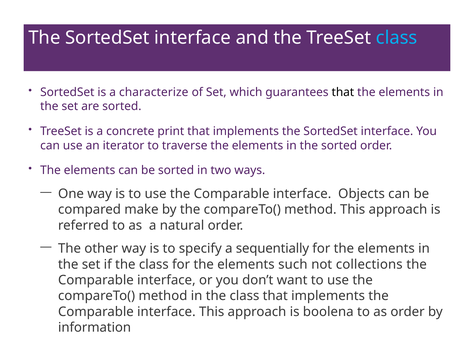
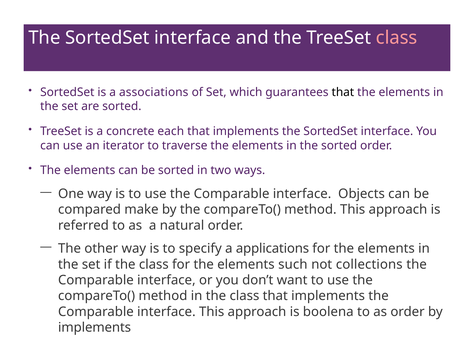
class at (397, 38) colour: light blue -> pink
characterize: characterize -> associations
print: print -> each
sequentially: sequentially -> applications
information at (95, 327): information -> implements
